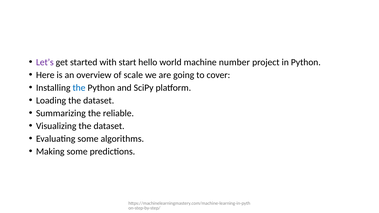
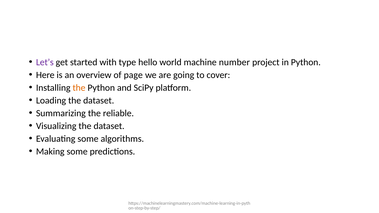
start: start -> type
scale: scale -> page
the at (79, 88) colour: blue -> orange
